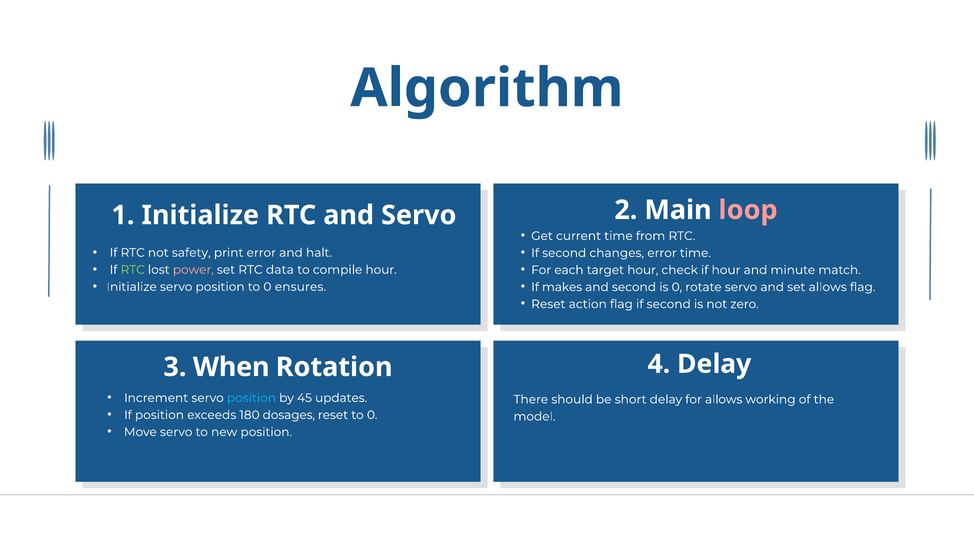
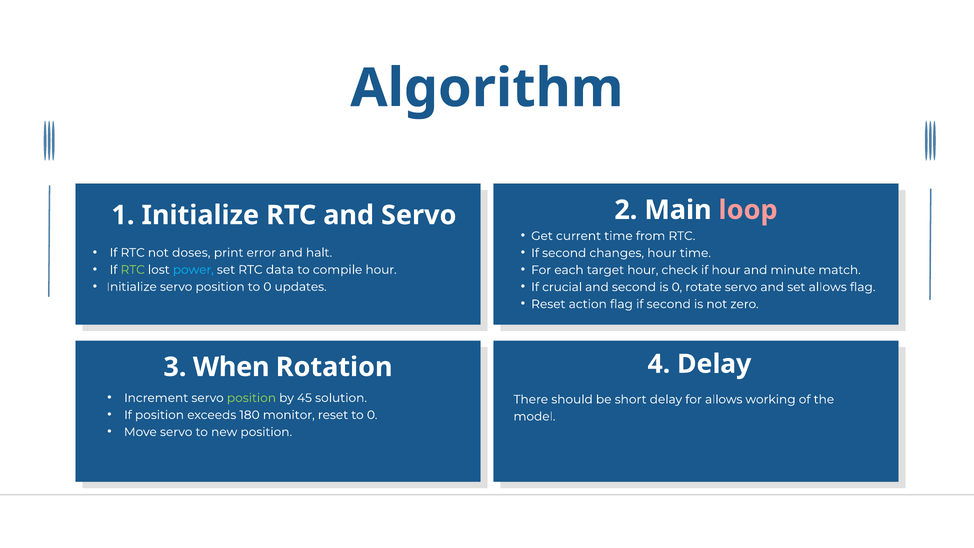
safety: safety -> doses
changes error: error -> hour
power colour: pink -> light blue
ensures: ensures -> updates
makes: makes -> crucial
position at (251, 398) colour: light blue -> light green
updates: updates -> solution
dosages: dosages -> monitor
